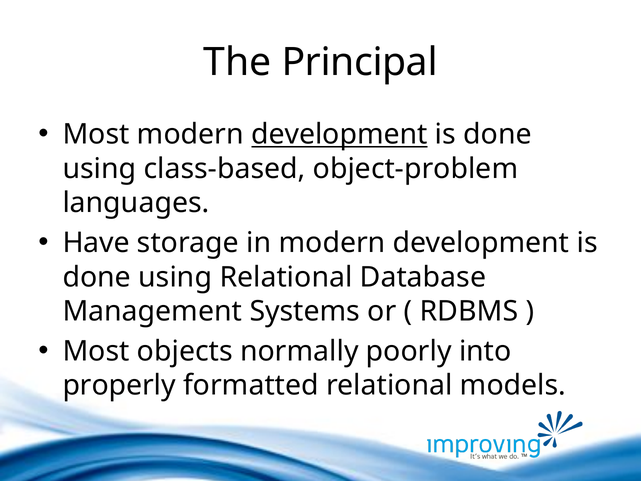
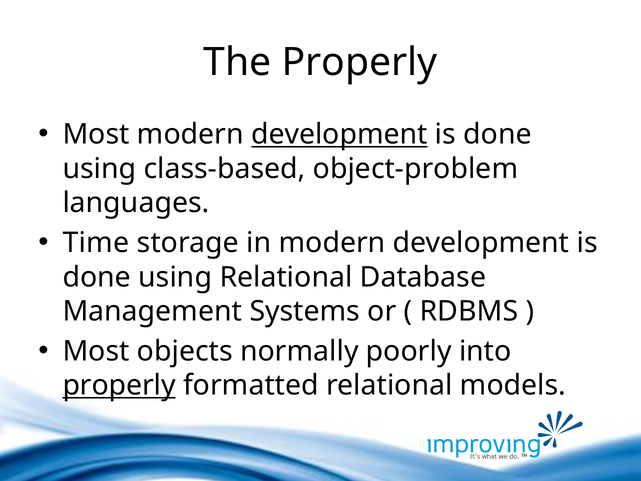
The Principal: Principal -> Properly
Have: Have -> Time
properly at (119, 385) underline: none -> present
